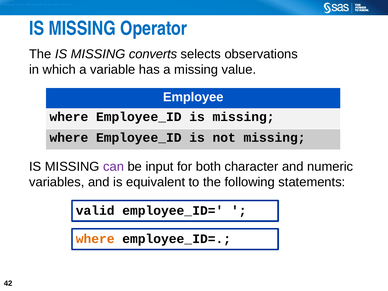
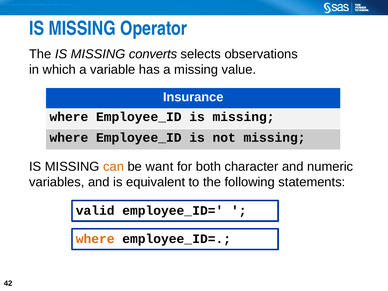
Employee: Employee -> Insurance
can colour: purple -> orange
input: input -> want
